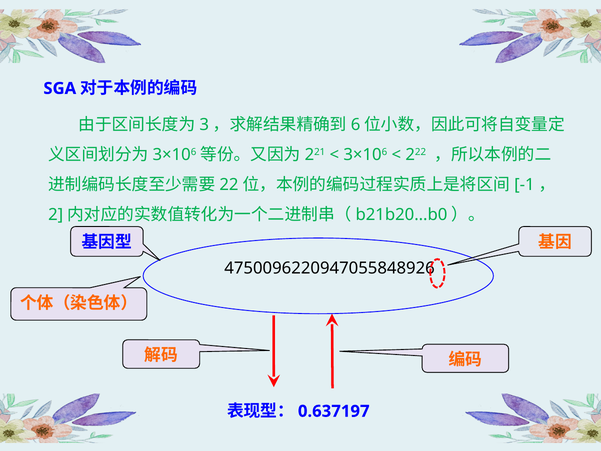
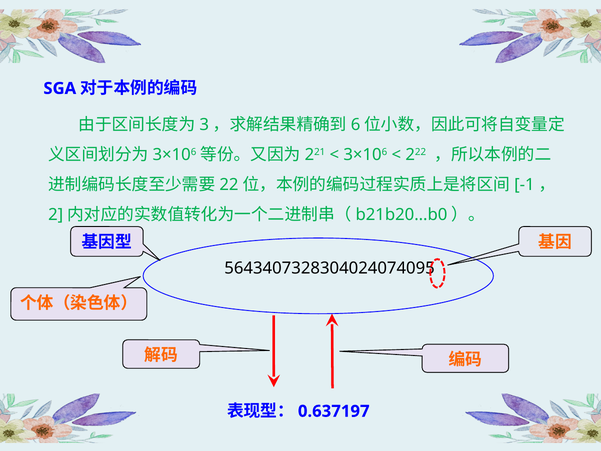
4750096220947055848926: 4750096220947055848926 -> 5643407328304024074095
